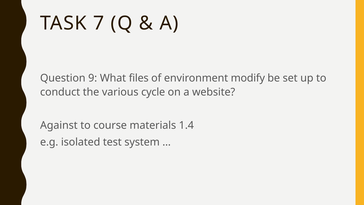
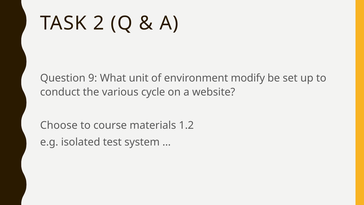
7: 7 -> 2
files: files -> unit
Against: Against -> Choose
1.4: 1.4 -> 1.2
